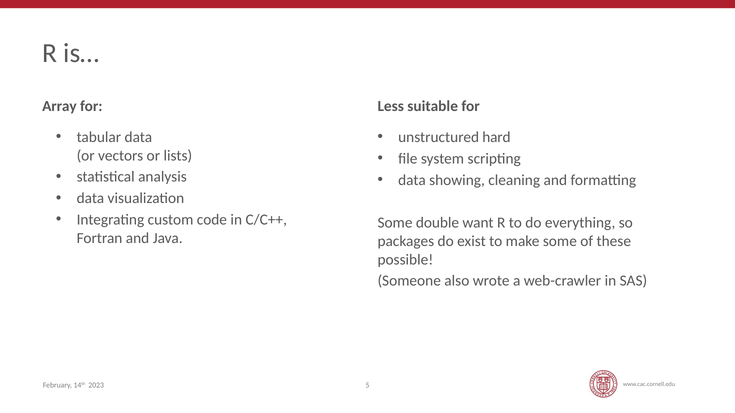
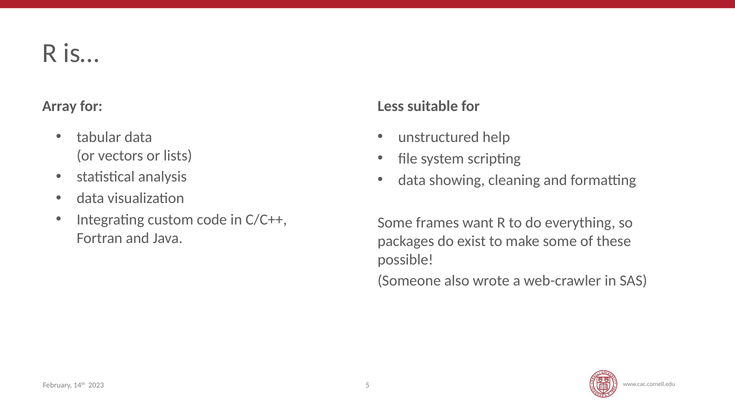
hard: hard -> help
double: double -> frames
